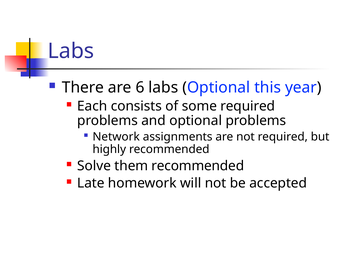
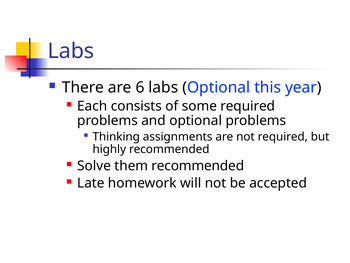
Network: Network -> Thinking
